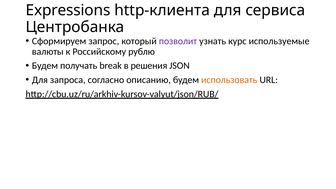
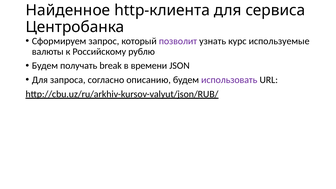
Expressions: Expressions -> Найденное
решения: решения -> времени
использовать colour: orange -> purple
